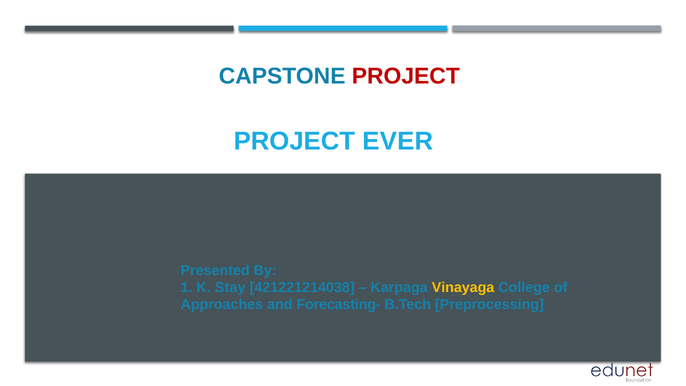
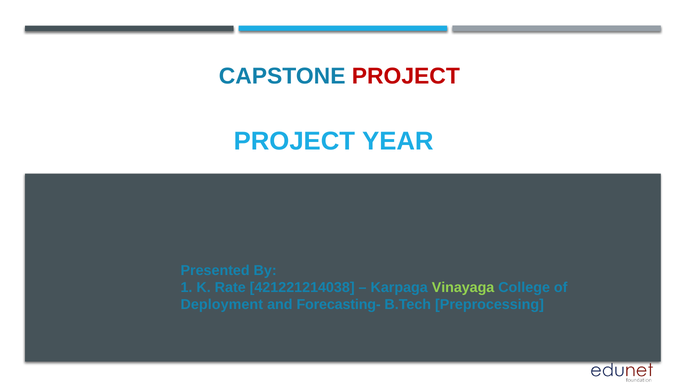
EVER: EVER -> YEAR
Stay: Stay -> Rate
Vinayaga colour: yellow -> light green
Approaches: Approaches -> Deployment
